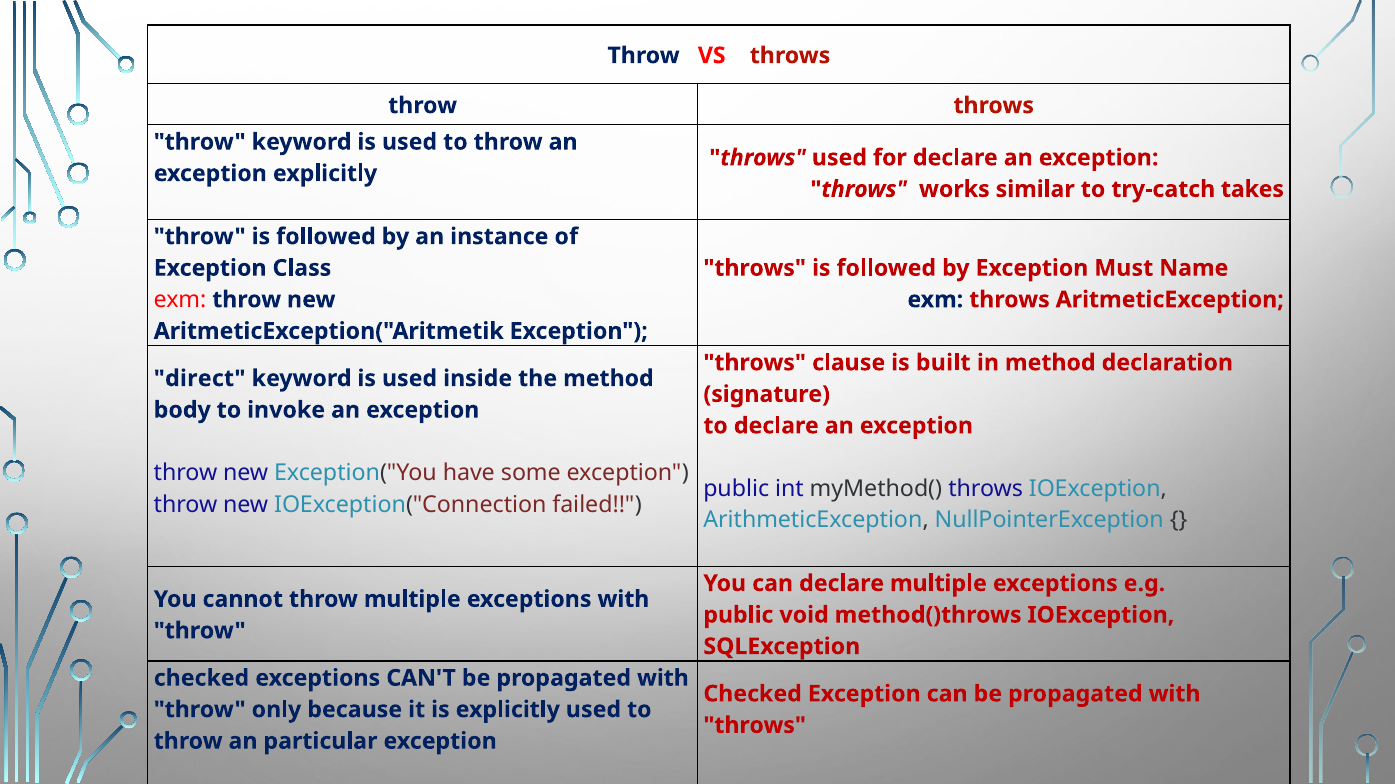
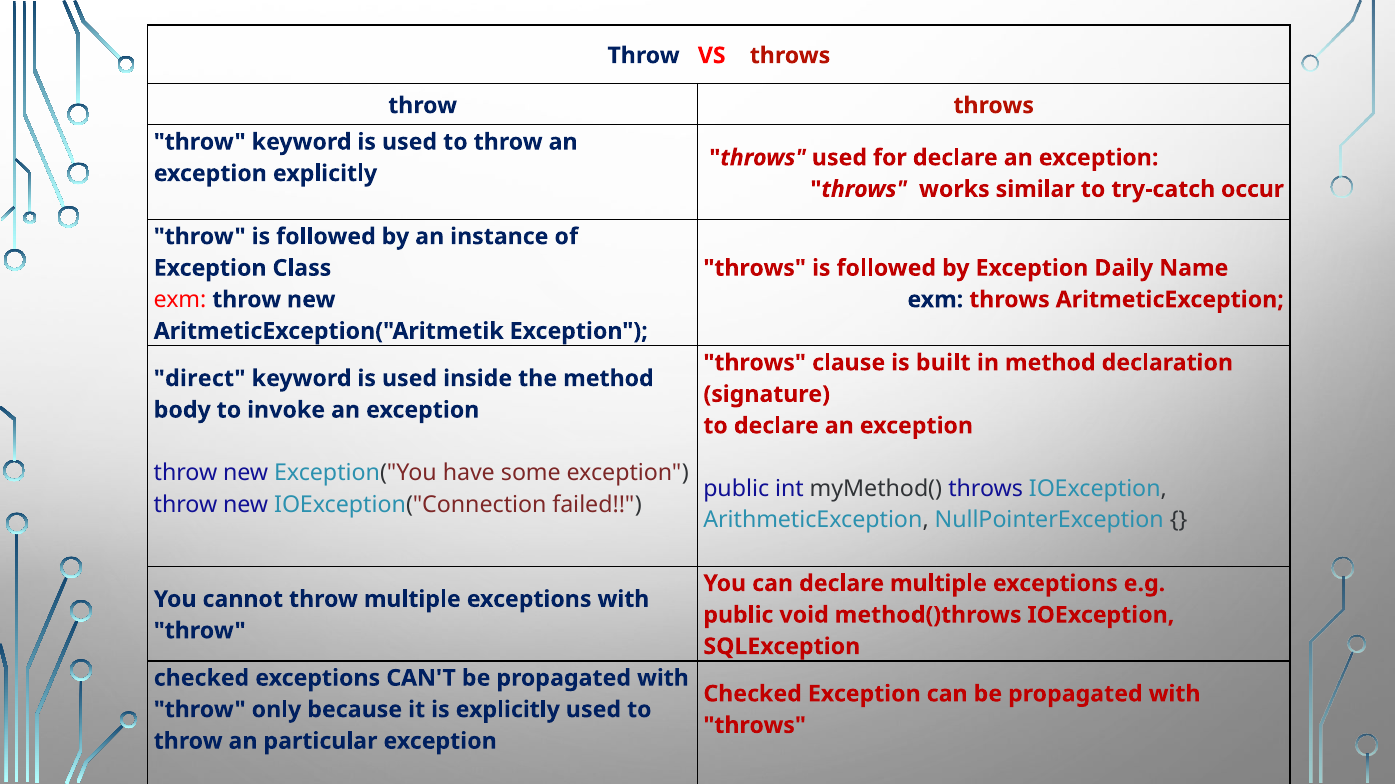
takes: takes -> occur
Must: Must -> Daily
